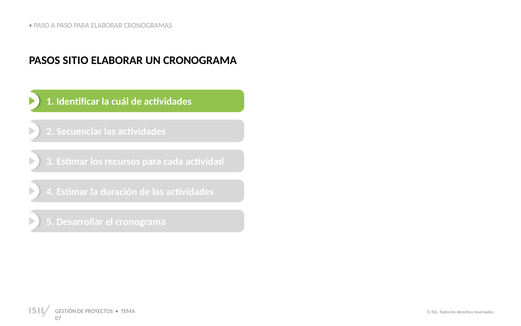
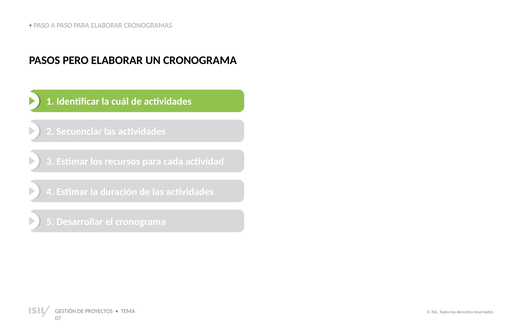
SITIO: SITIO -> PERO
